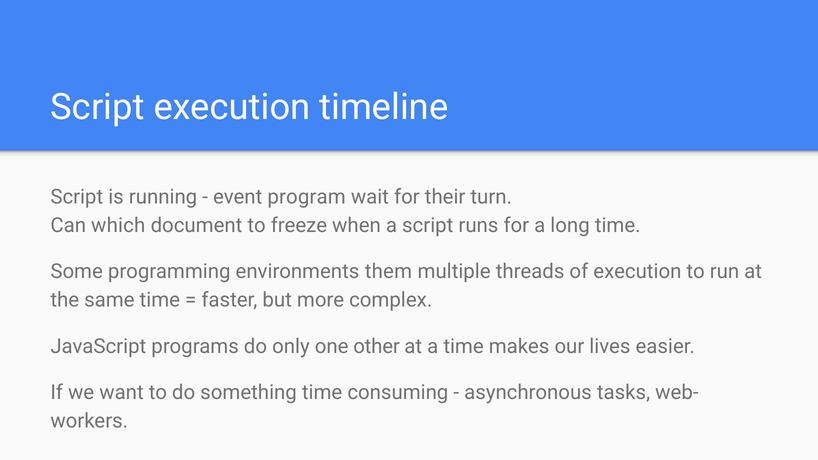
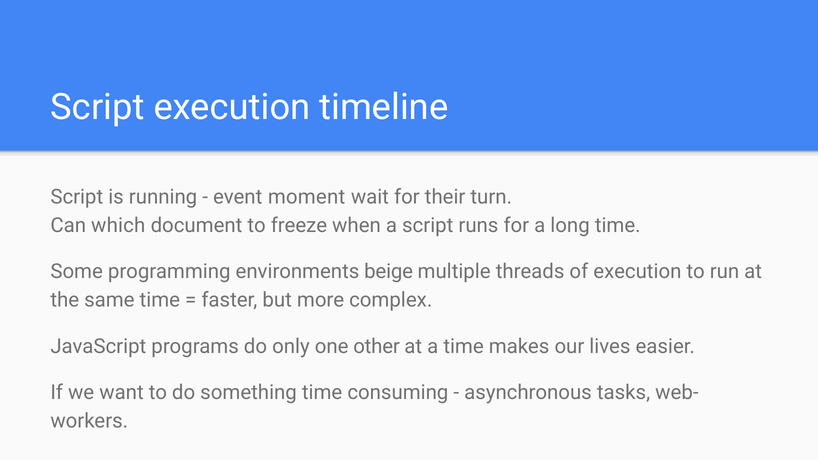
program: program -> moment
them: them -> beige
